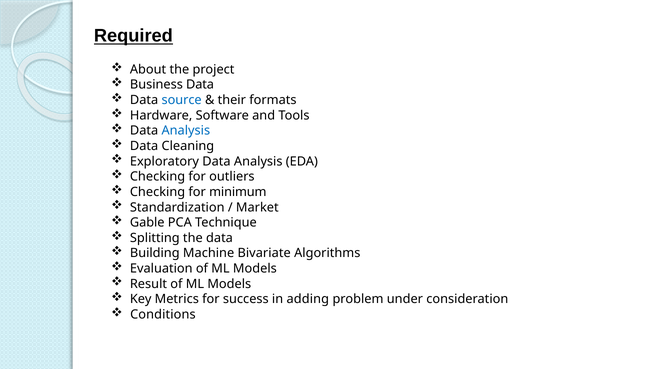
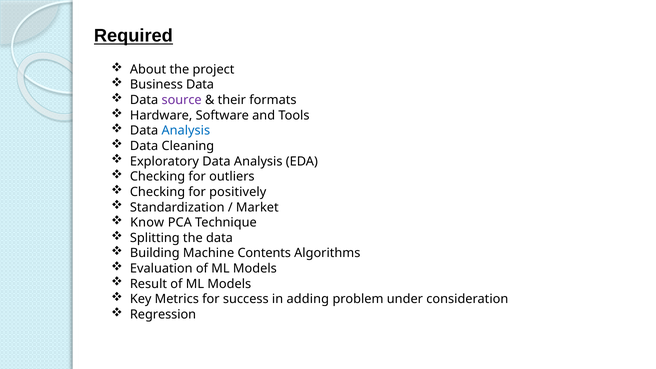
source colour: blue -> purple
minimum: minimum -> positively
Gable: Gable -> Know
Bivariate: Bivariate -> Contents
Conditions: Conditions -> Regression
